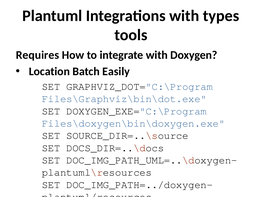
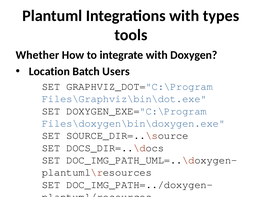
Requires: Requires -> Whether
Easily: Easily -> Users
